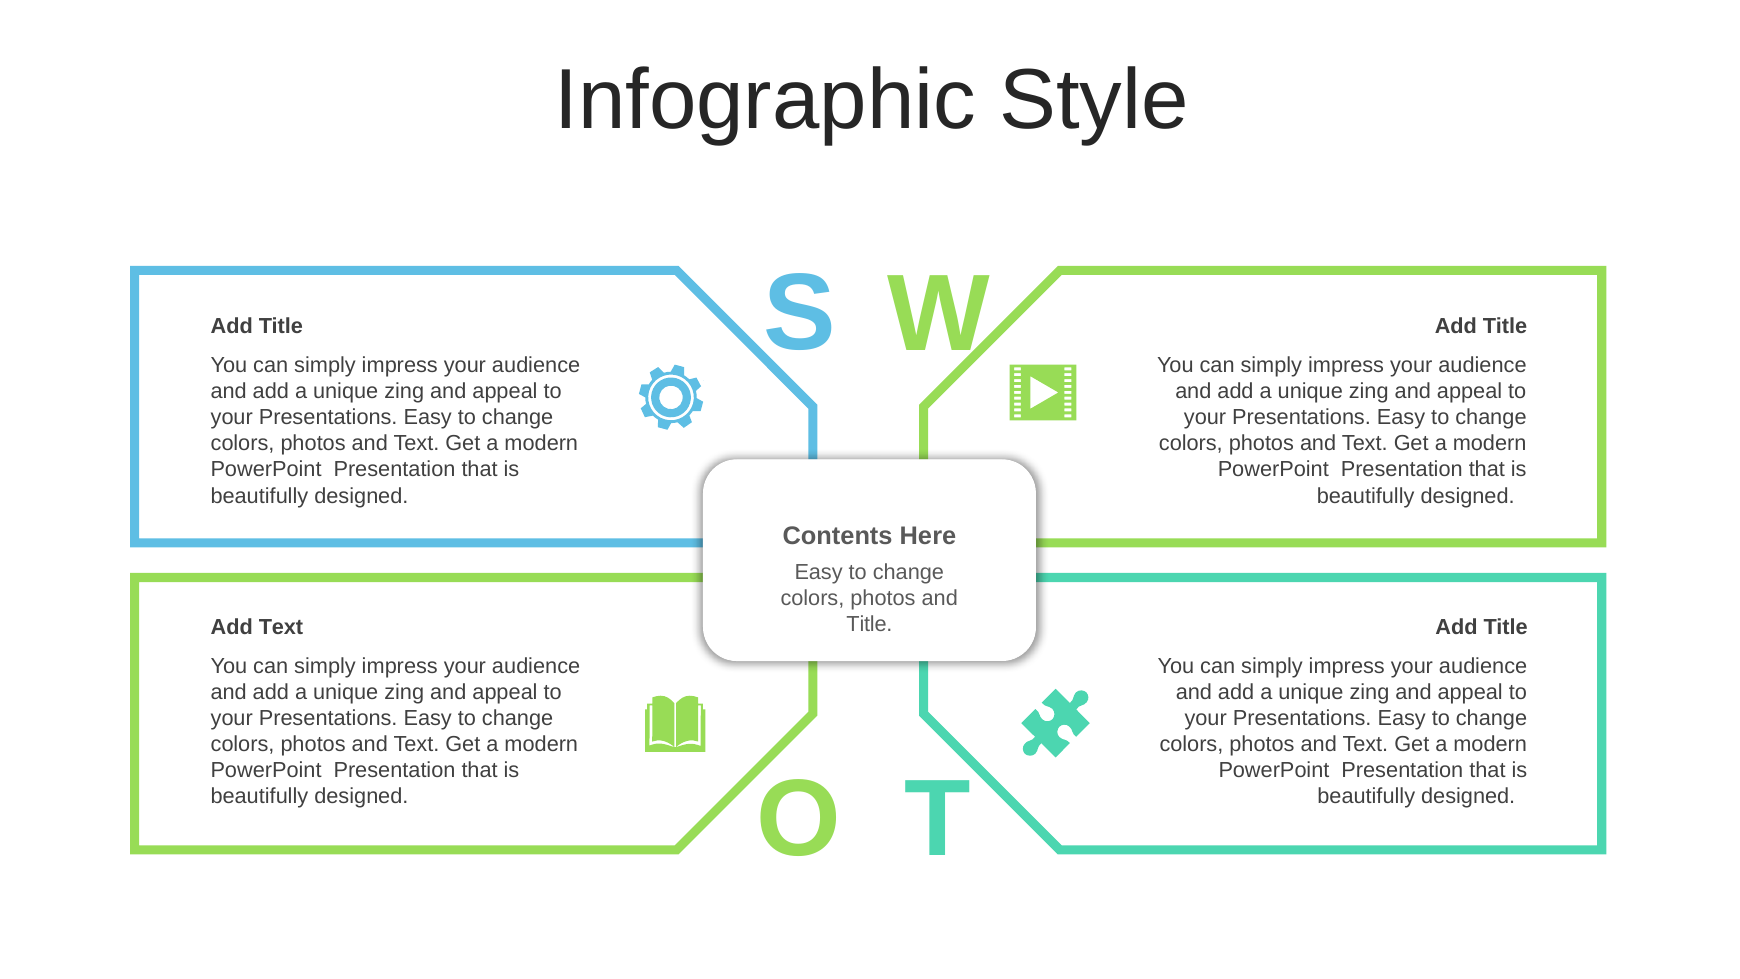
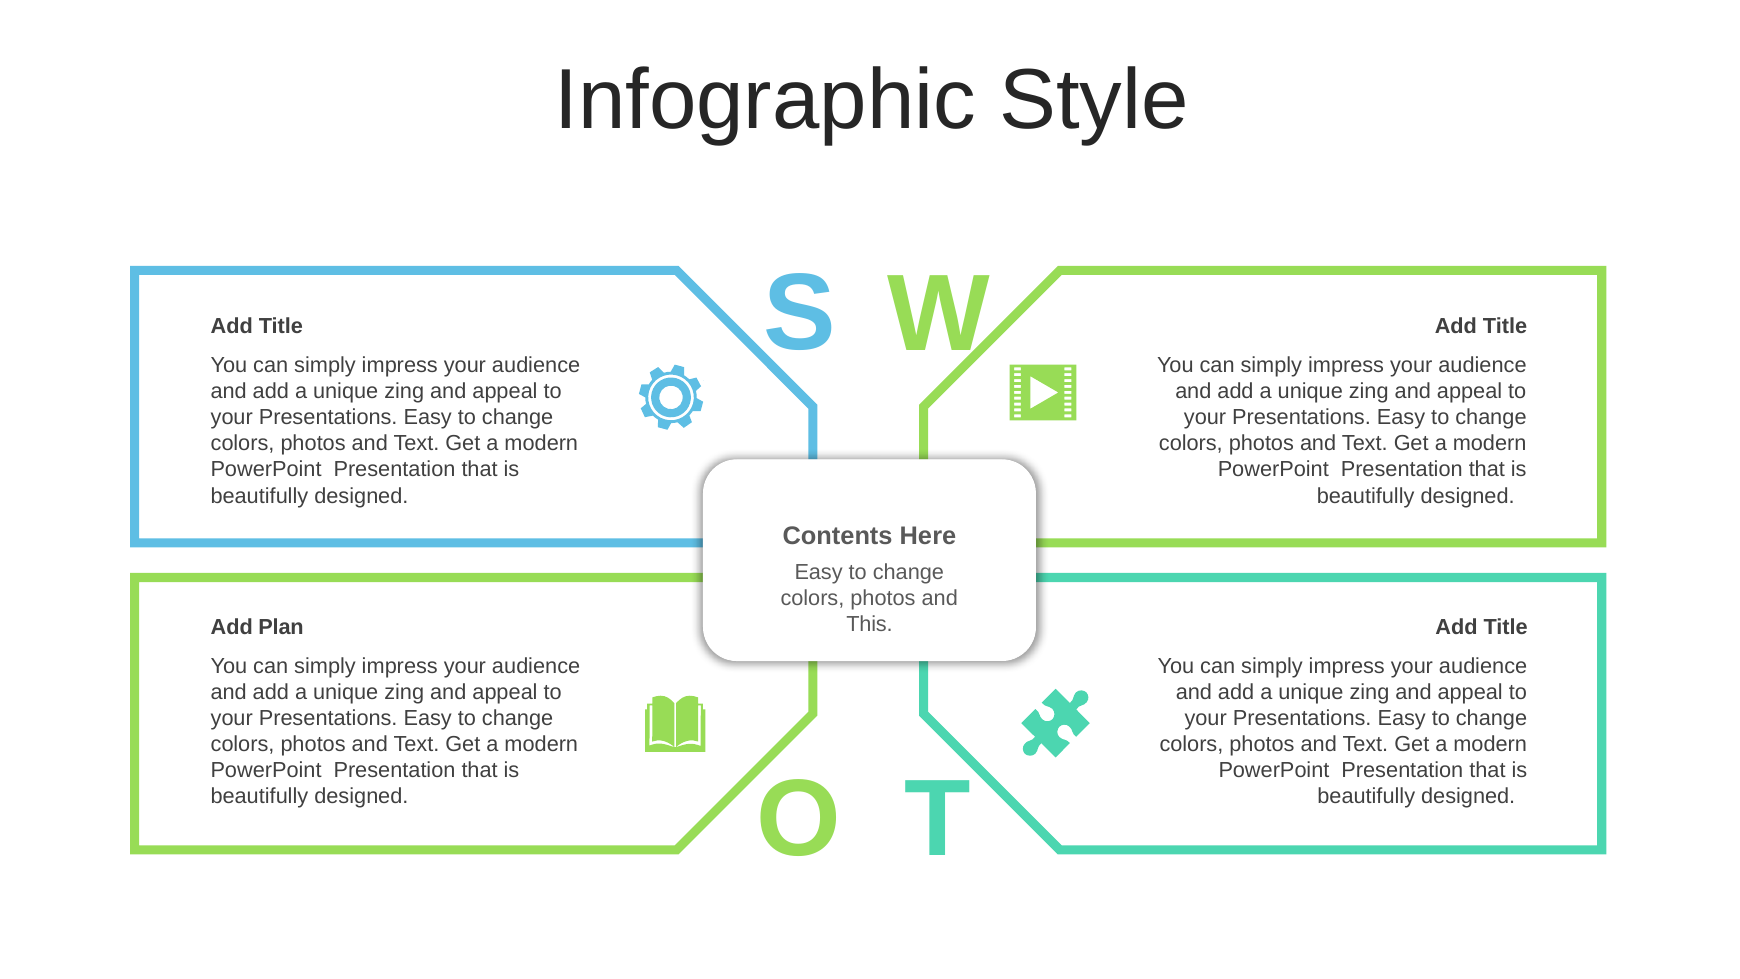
Title at (869, 624): Title -> This
Add Text: Text -> Plan
